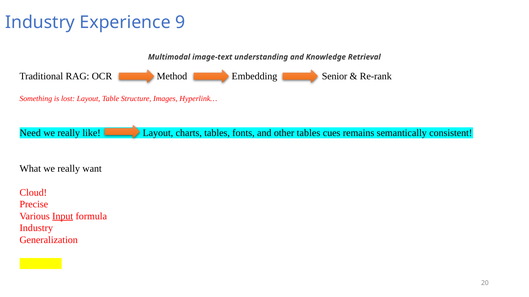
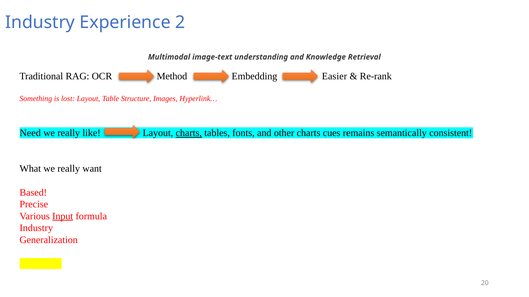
9: 9 -> 2
Senior: Senior -> Easier
charts at (189, 133) underline: none -> present
other tables: tables -> charts
Cloud: Cloud -> Based
